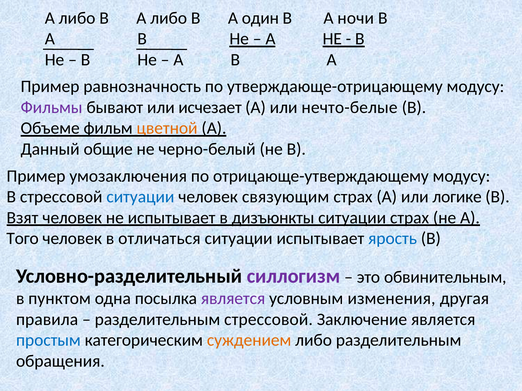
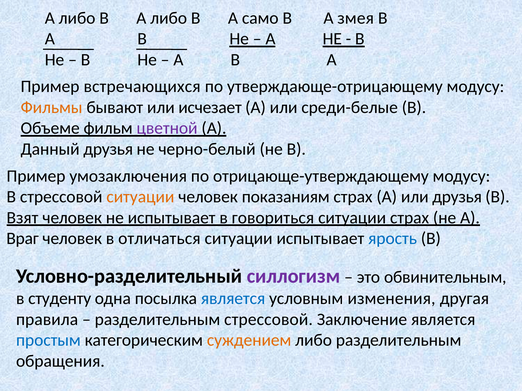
один: один -> само
ночи: ночи -> змея
равнозначность: равнозначность -> встречающихся
Фильмы colour: purple -> orange
нечто-белые: нечто-белые -> среди-белые
цветной colour: orange -> purple
Данный общие: общие -> друзья
ситуации at (140, 197) colour: blue -> orange
связующим: связующим -> показаниям
или логике: логике -> друзья
дизъюнкты: дизъюнкты -> говориться
Того: Того -> Враг
пунктом: пунктом -> студенту
является at (233, 299) colour: purple -> blue
